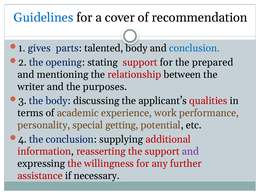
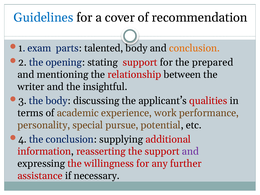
gives: gives -> exam
conclusion at (194, 48) colour: blue -> orange
purposes: purposes -> insightful
getting: getting -> pursue
